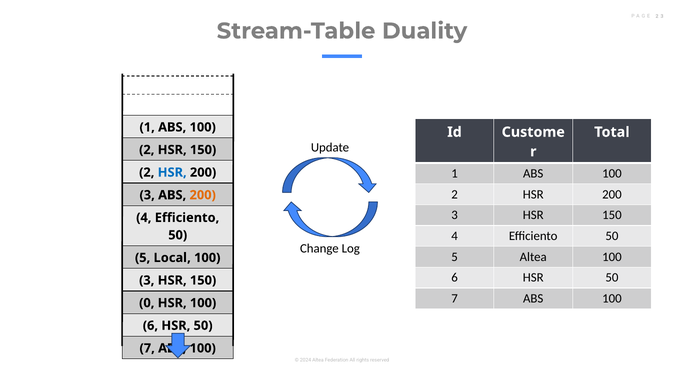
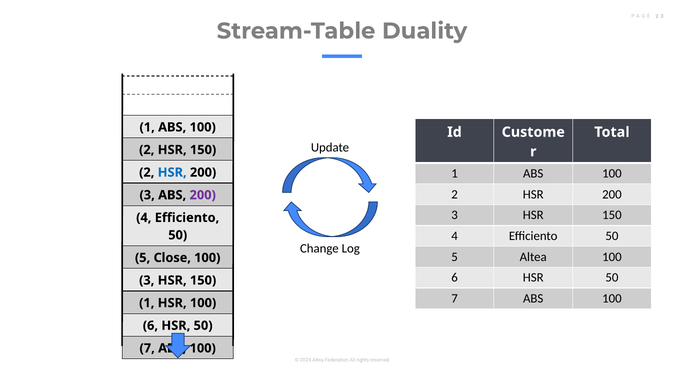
200 at (203, 195) colour: orange -> purple
Local: Local -> Close
0 at (147, 303): 0 -> 1
